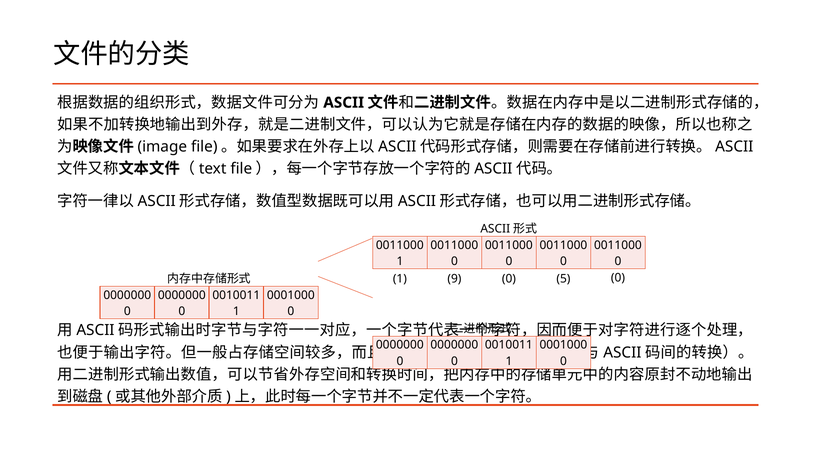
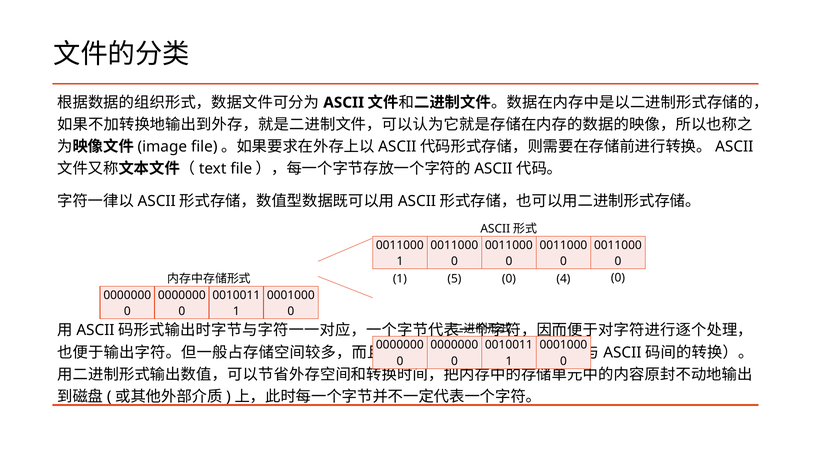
9: 9 -> 5
5: 5 -> 4
